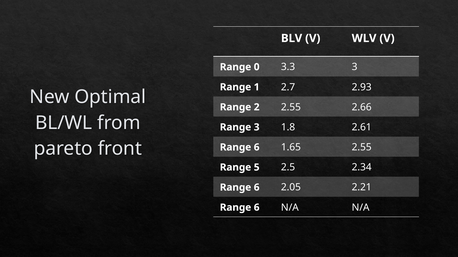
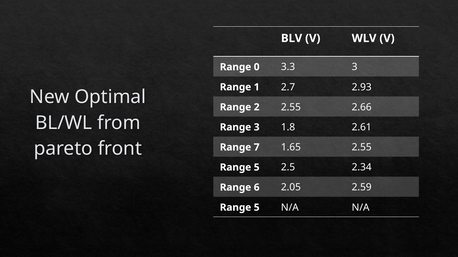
6 at (257, 148): 6 -> 7
2.21: 2.21 -> 2.59
6 at (257, 208): 6 -> 5
